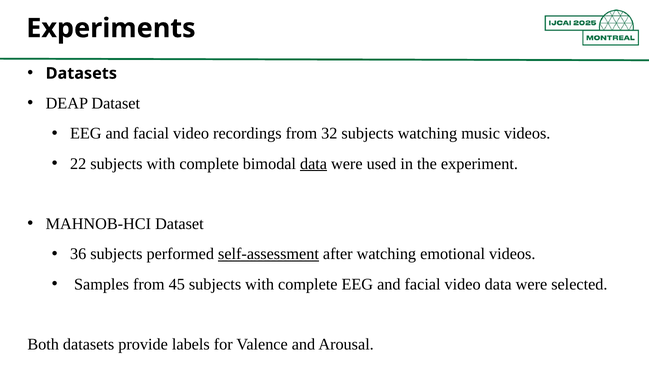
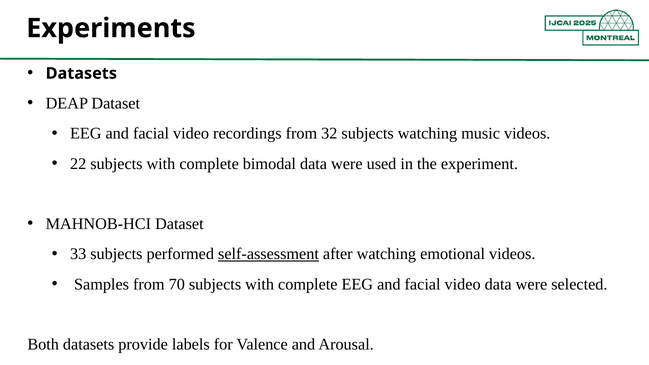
data at (314, 164) underline: present -> none
36: 36 -> 33
45: 45 -> 70
